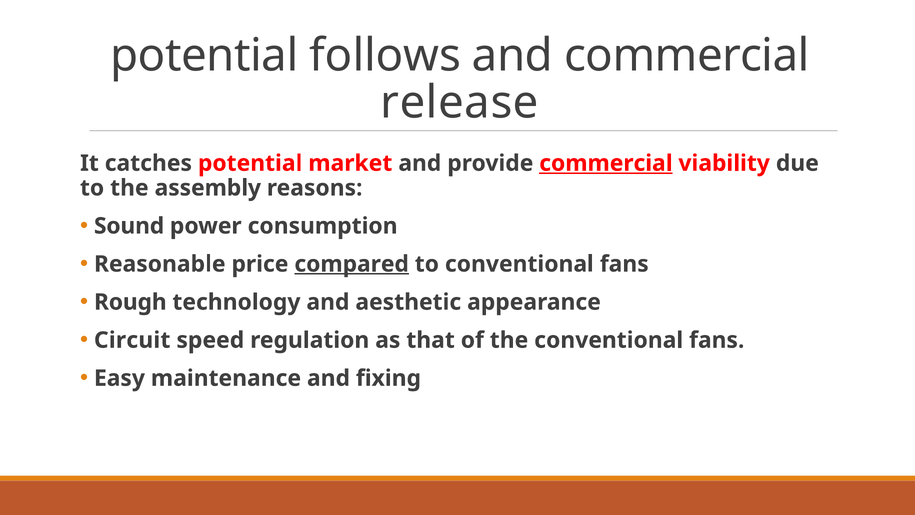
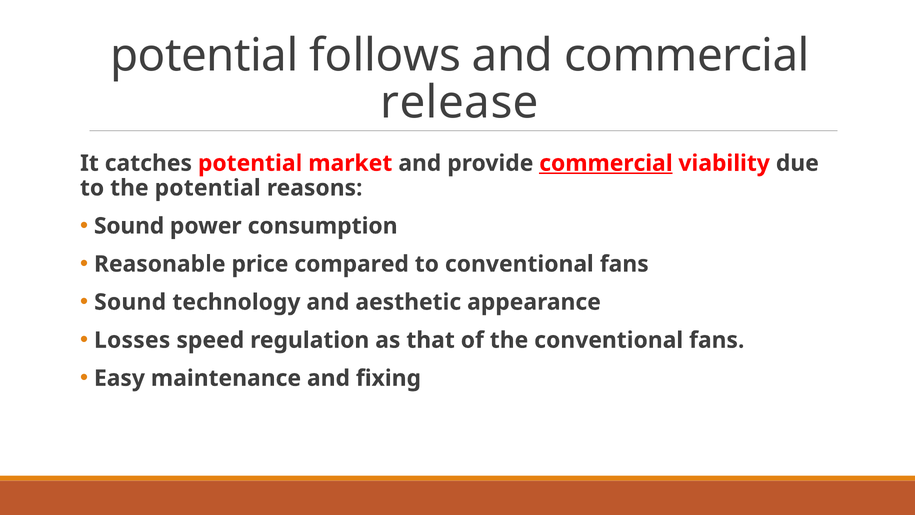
the assembly: assembly -> potential
compared underline: present -> none
Rough at (130, 302): Rough -> Sound
Circuit: Circuit -> Losses
